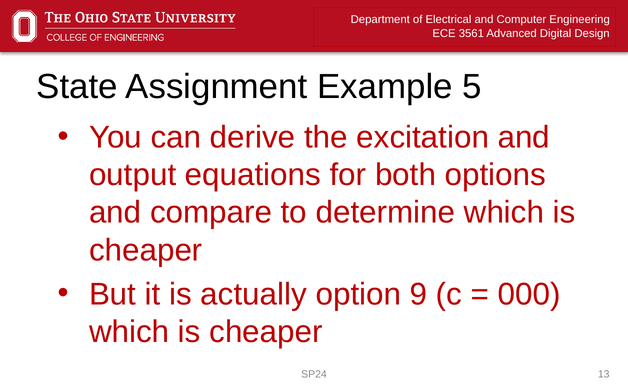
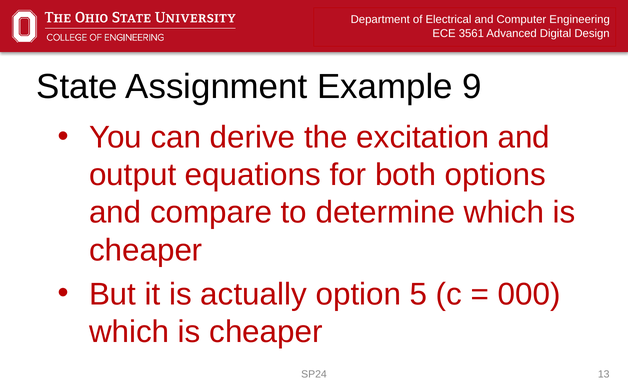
5: 5 -> 9
9: 9 -> 5
